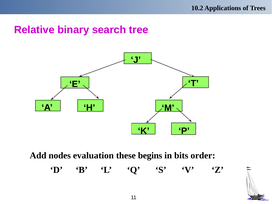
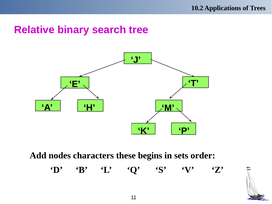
evaluation: evaluation -> characters
bits: bits -> sets
